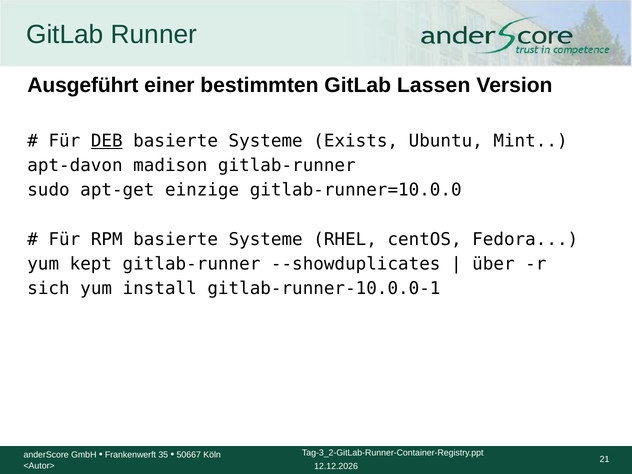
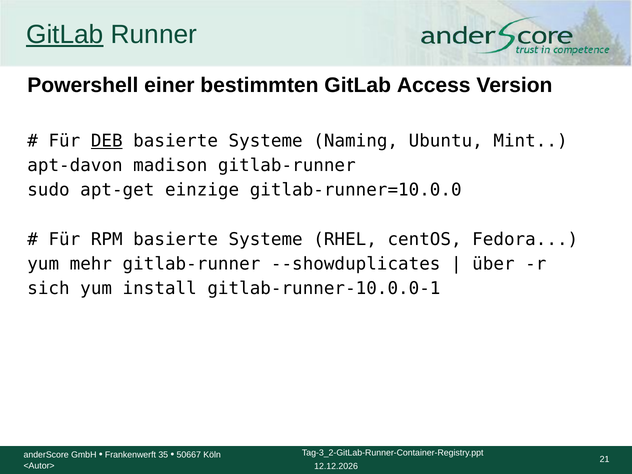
GitLab at (65, 35) underline: none -> present
Ausgeführt: Ausgeführt -> Powershell
Lassen: Lassen -> Access
Exists: Exists -> Naming
kept: kept -> mehr
